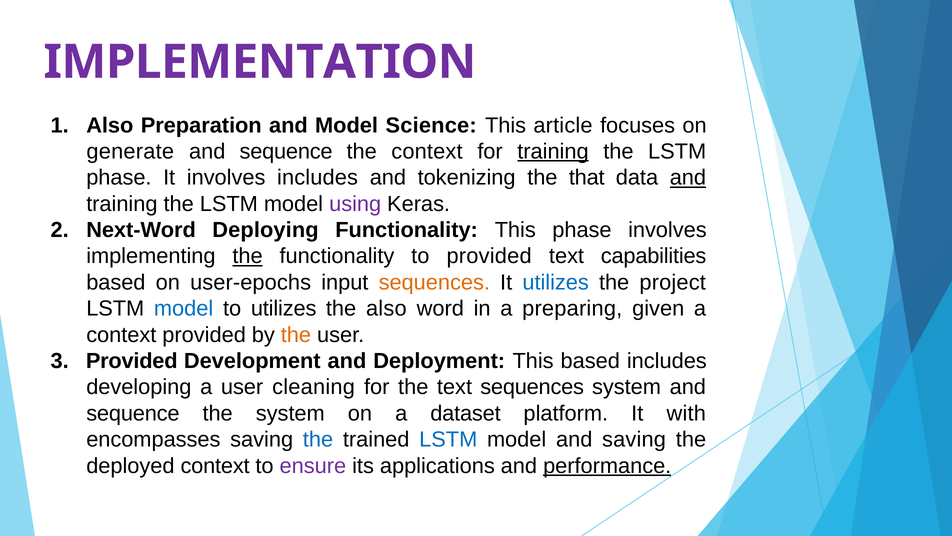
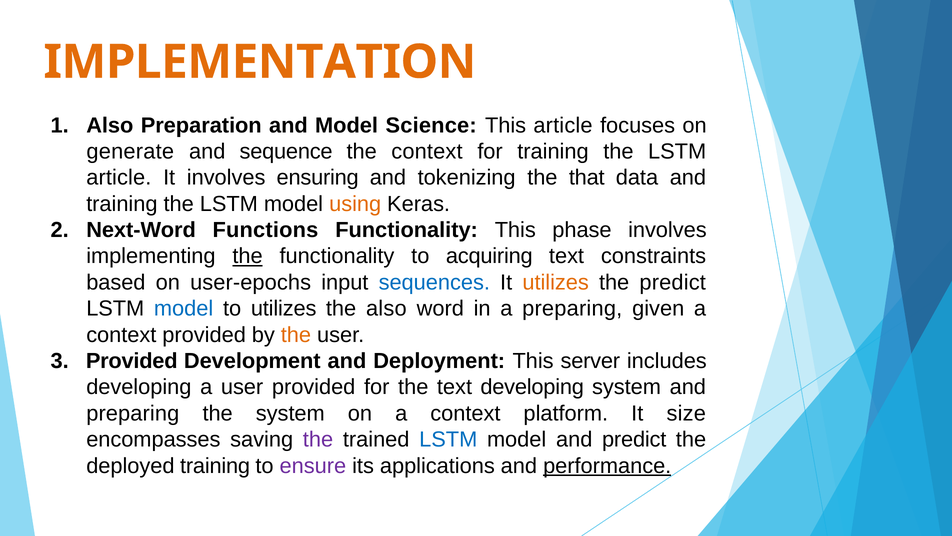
IMPLEMENTATION colour: purple -> orange
training at (553, 151) underline: present -> none
phase at (119, 178): phase -> article
involves includes: includes -> ensuring
and at (688, 178) underline: present -> none
using colour: purple -> orange
Deploying: Deploying -> Functions
to provided: provided -> acquiring
capabilities: capabilities -> constraints
sequences at (434, 282) colour: orange -> blue
utilizes at (556, 282) colour: blue -> orange
the project: project -> predict
This based: based -> server
user cleaning: cleaning -> provided
text sequences: sequences -> developing
sequence at (133, 413): sequence -> preparing
on a dataset: dataset -> context
with: with -> size
the at (318, 439) colour: blue -> purple
and saving: saving -> predict
deployed context: context -> training
